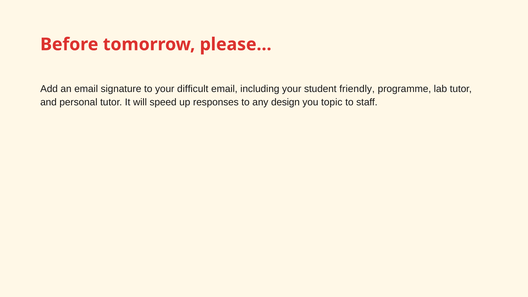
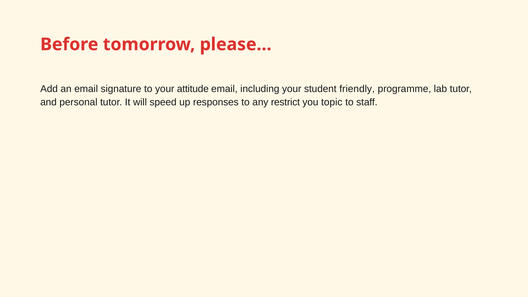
difficult: difficult -> attitude
design: design -> restrict
